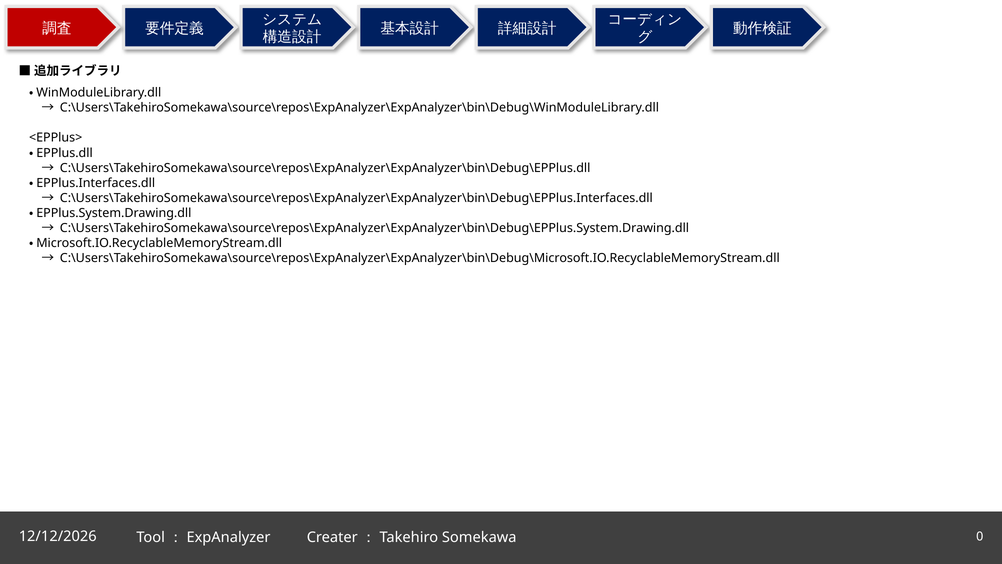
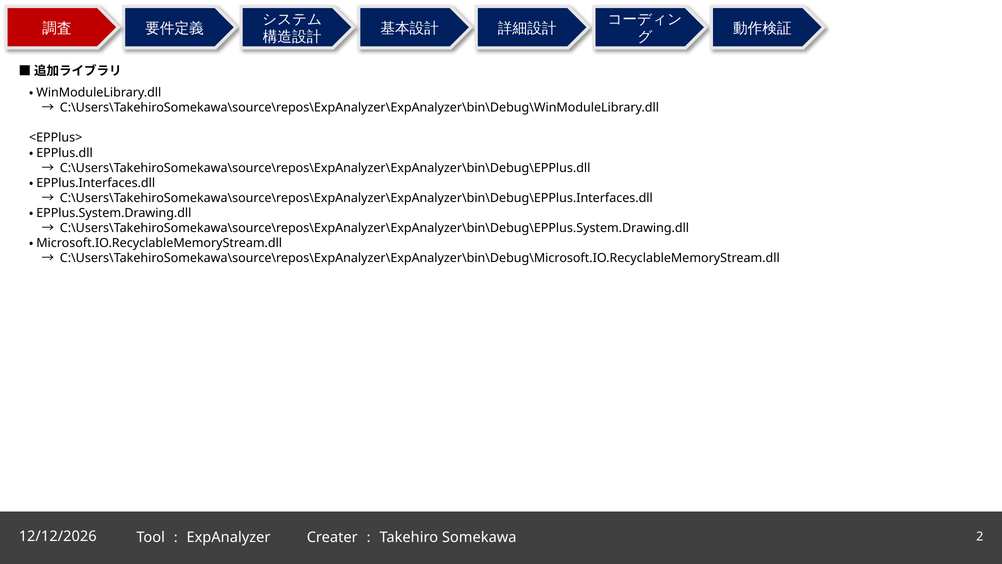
0: 0 -> 2
